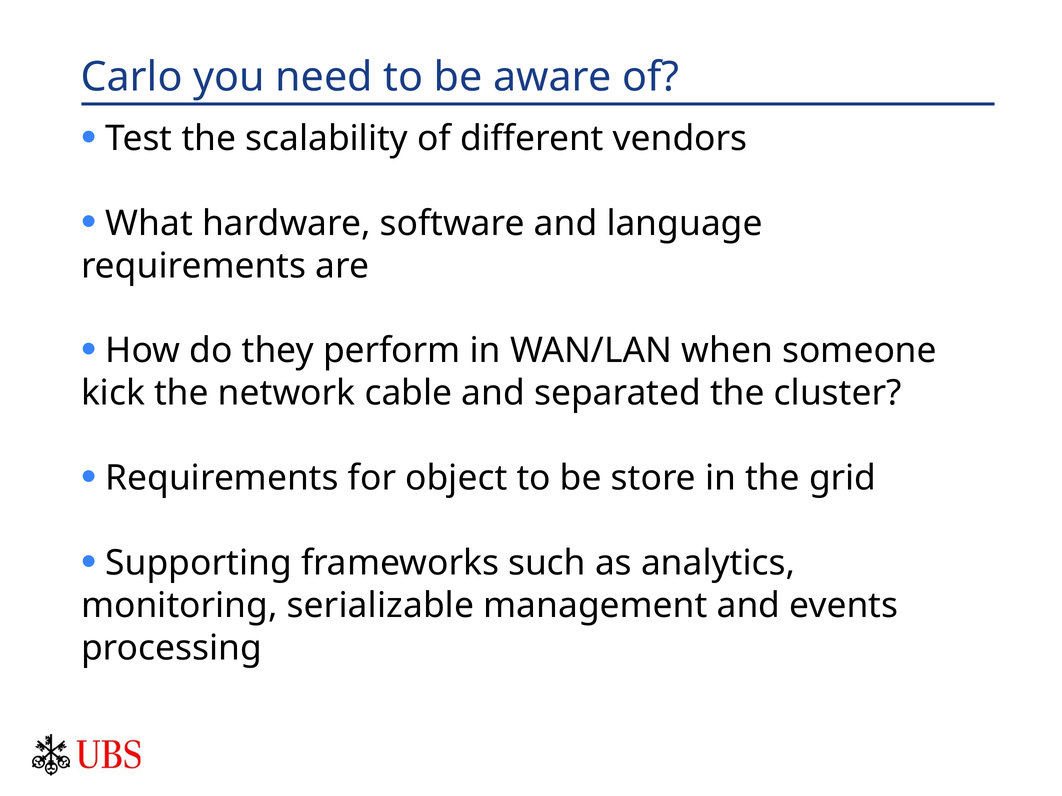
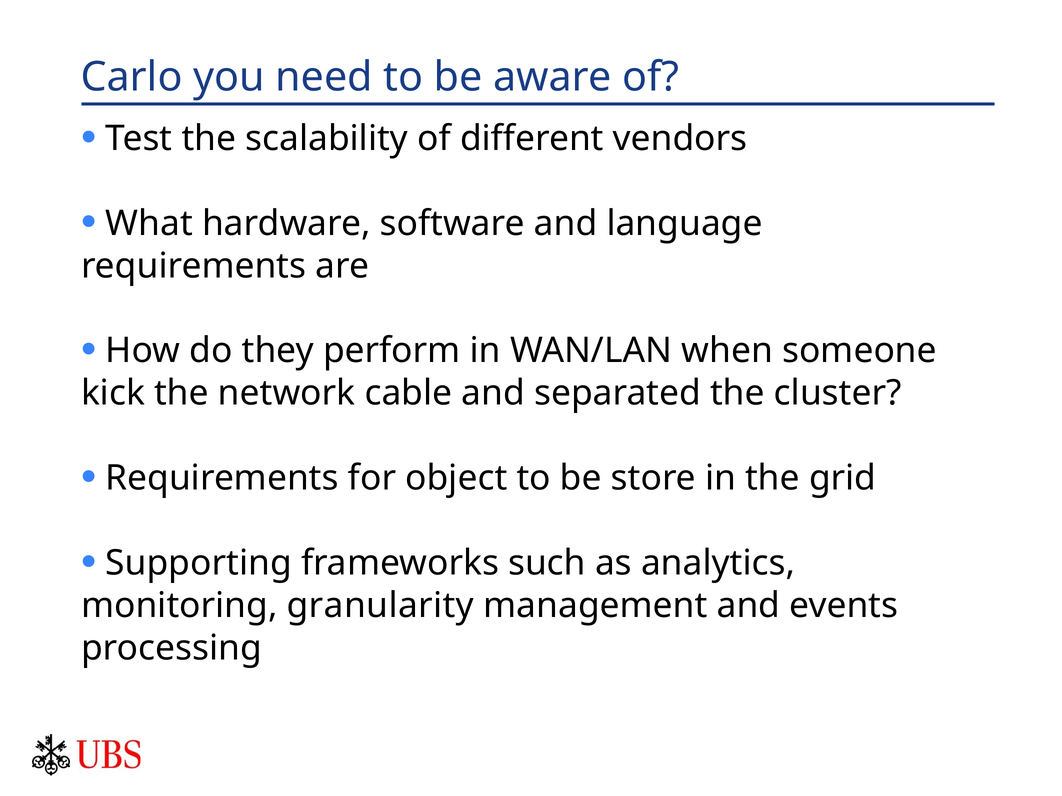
serializable: serializable -> granularity
